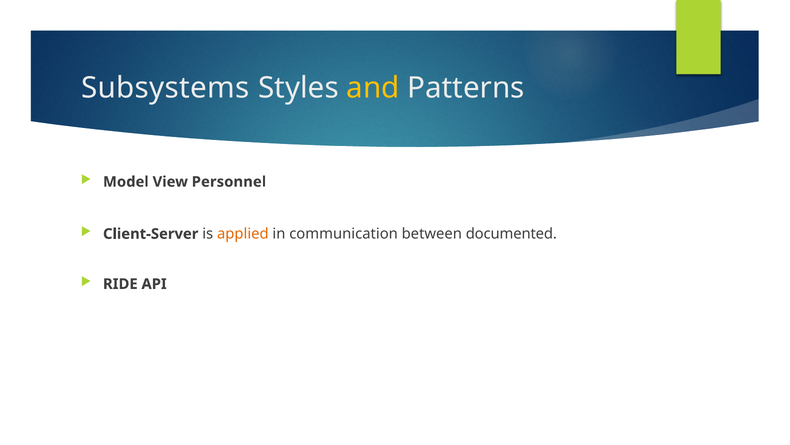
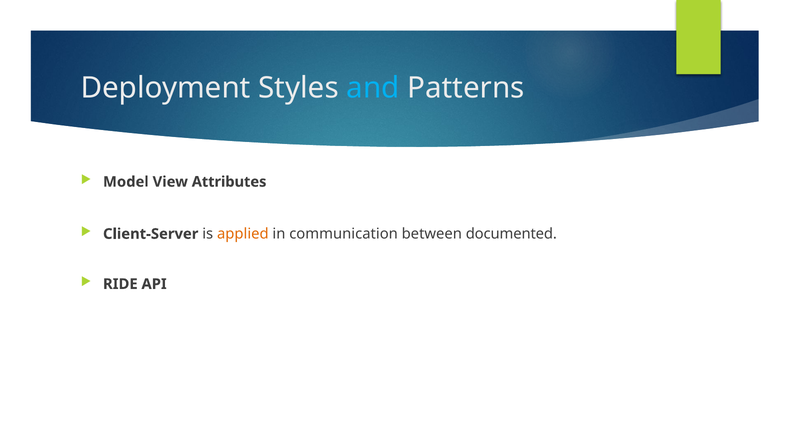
Subsystems: Subsystems -> Deployment
and colour: yellow -> light blue
Personnel: Personnel -> Attributes
